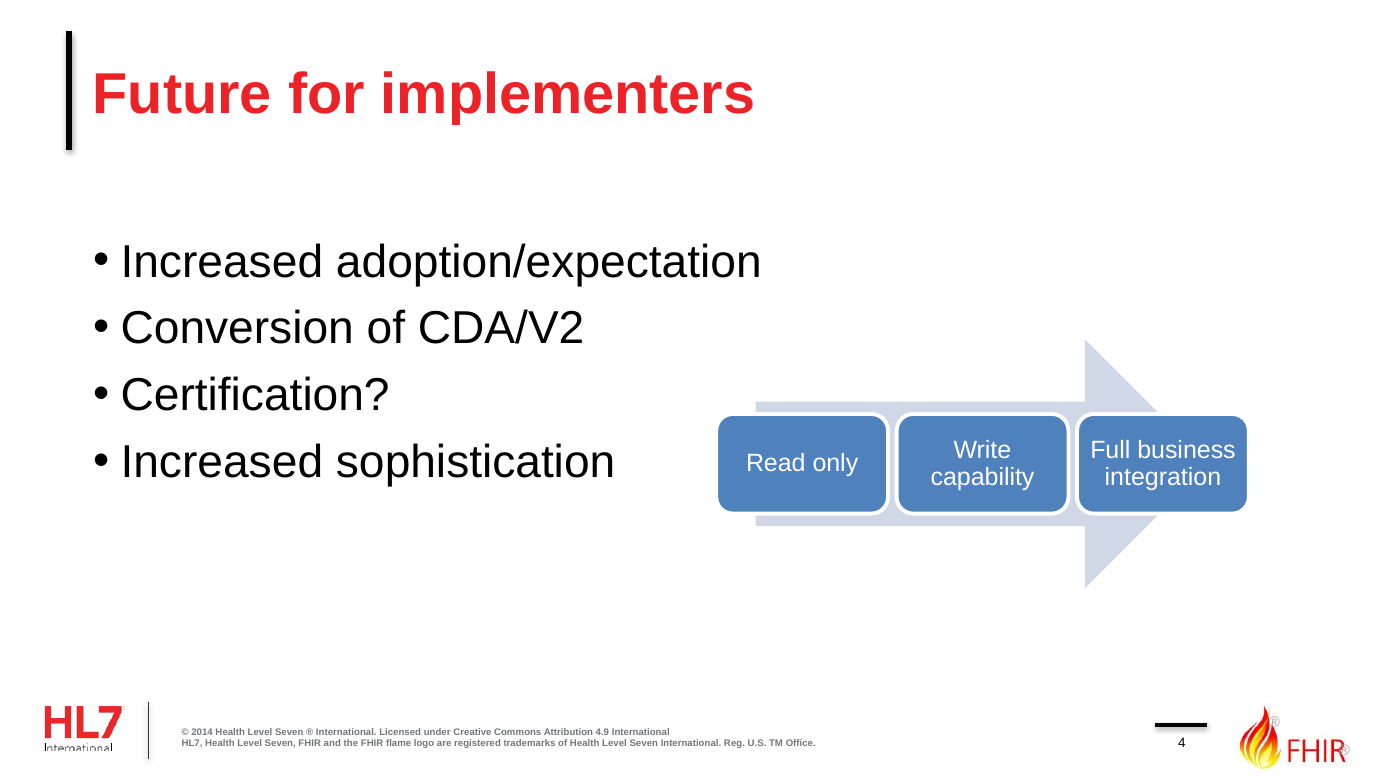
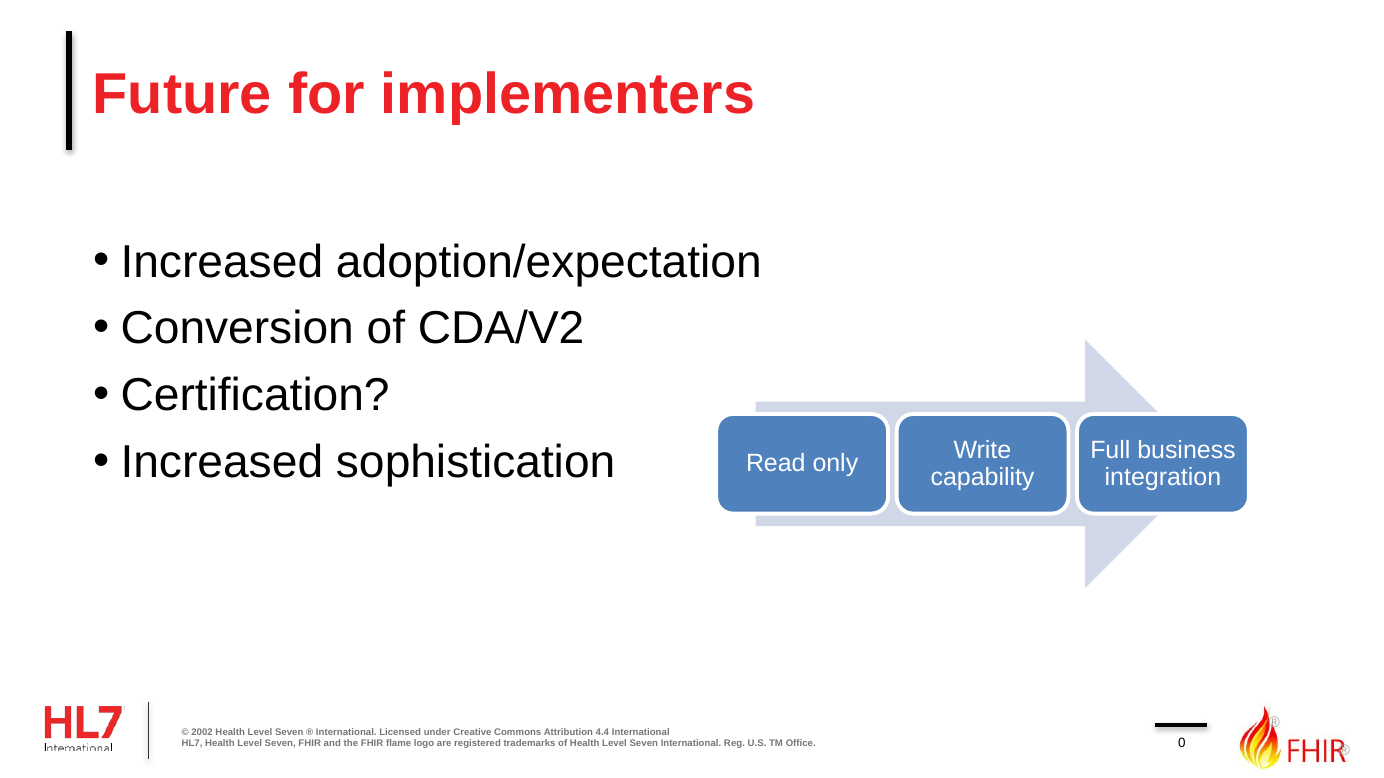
2014: 2014 -> 2002
4.9: 4.9 -> 4.4
4: 4 -> 0
